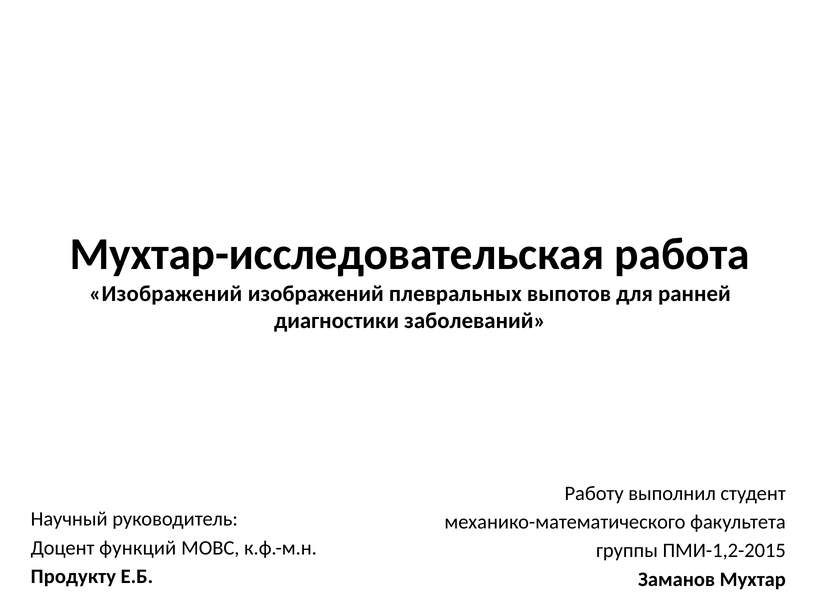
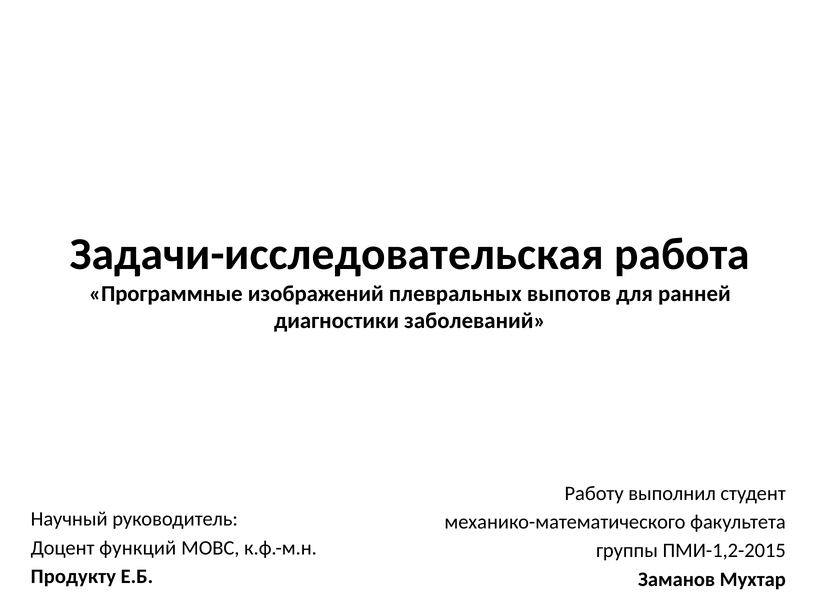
Мухтар-исследовательская: Мухтар-исследовательская -> Задачи-исследовательская
Изображений at (166, 294): Изображений -> Программные
